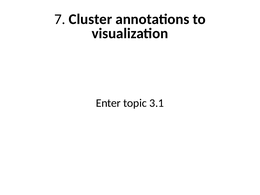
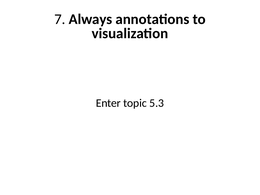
Cluster: Cluster -> Always
3.1: 3.1 -> 5.3
